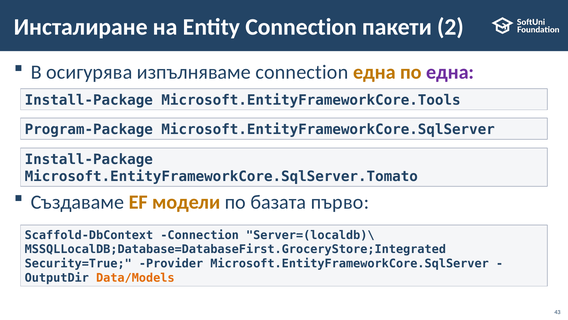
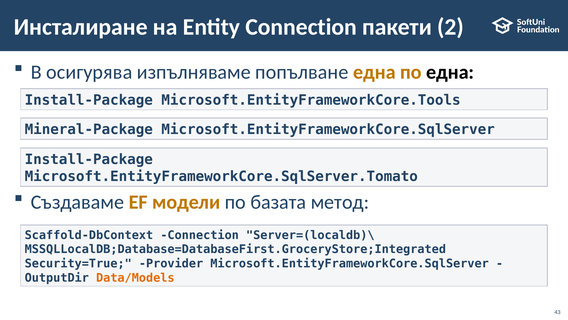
изпълняваме connection: connection -> попълване
една at (450, 72) colour: purple -> black
Program-Package: Program-Package -> Mineral-Package
първо: първо -> метод
